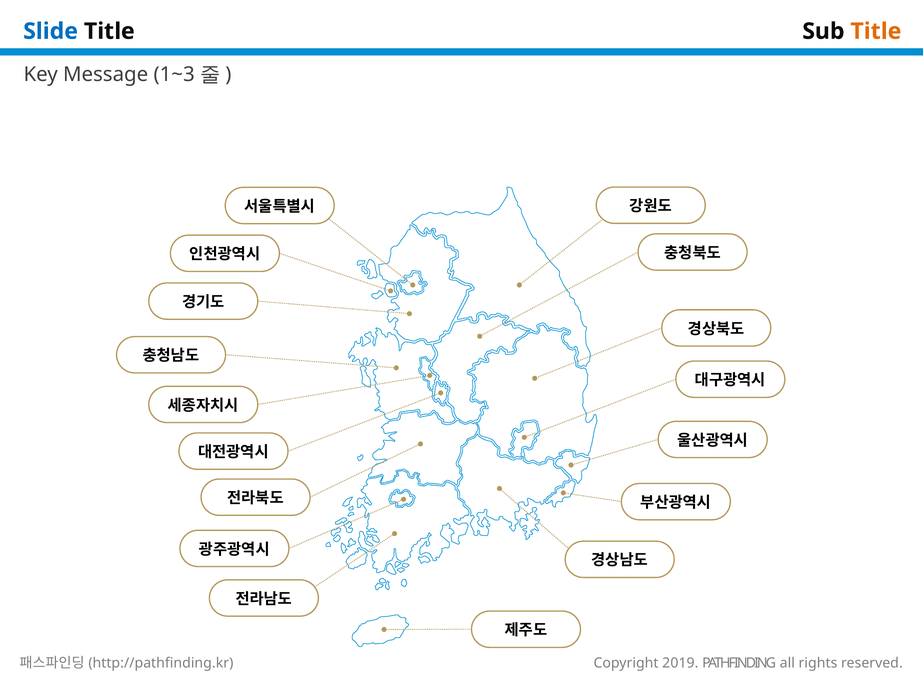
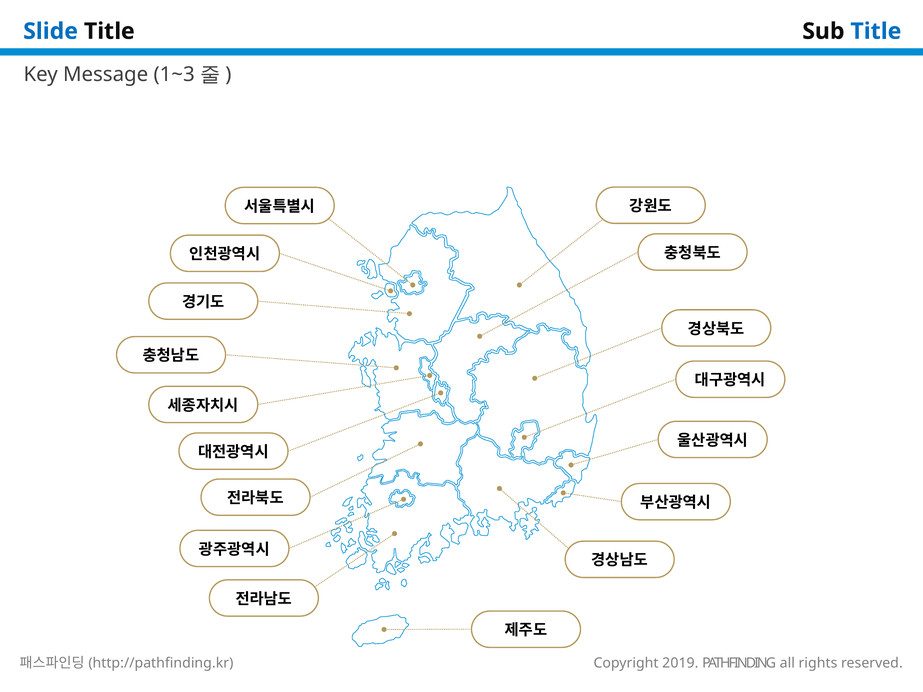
Title at (876, 31) colour: orange -> blue
